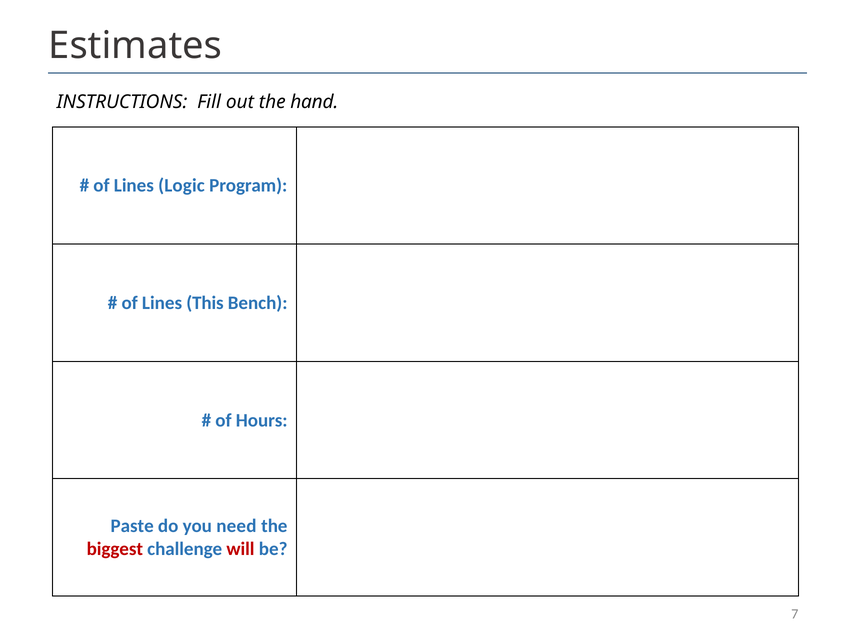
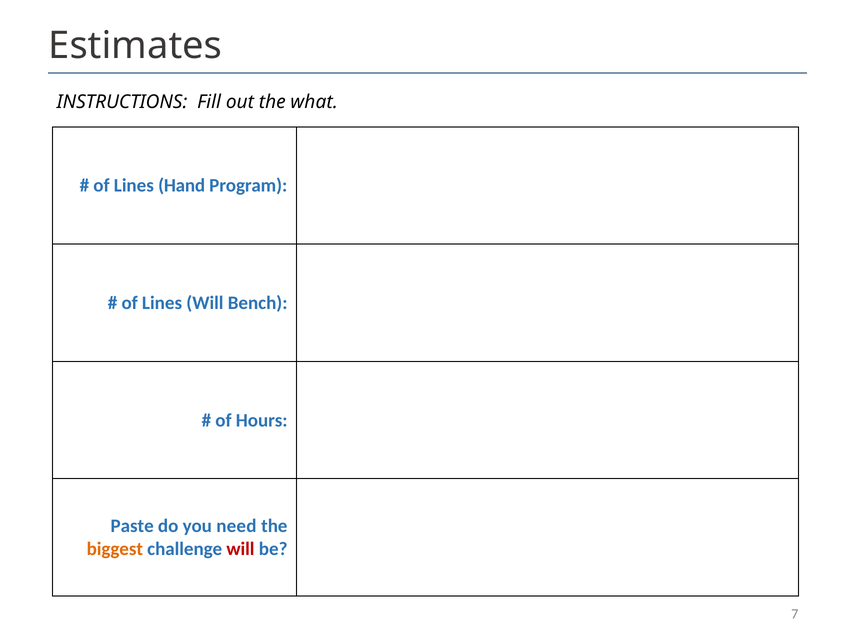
hand: hand -> what
Logic: Logic -> Hand
Lines This: This -> Will
biggest colour: red -> orange
